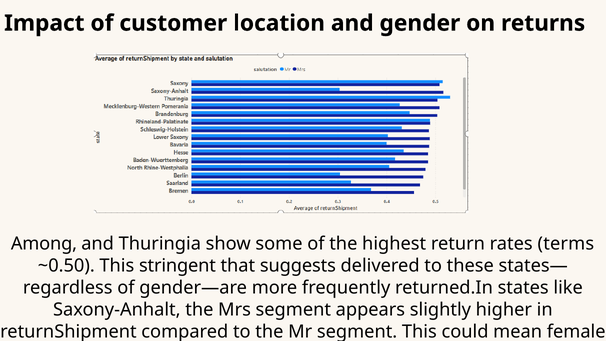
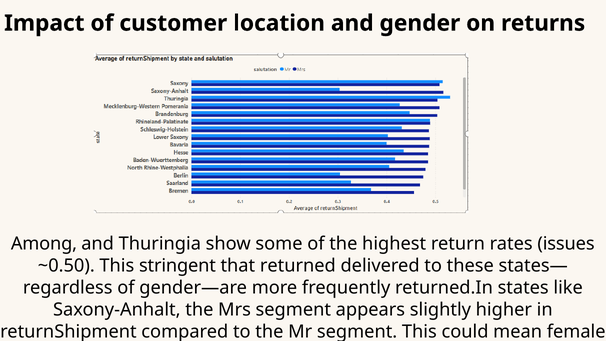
rates terms: terms -> issues
suggests: suggests -> returned
